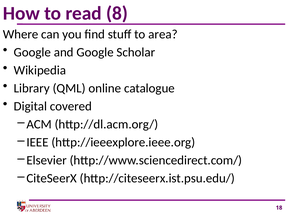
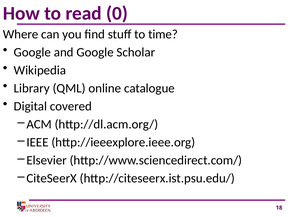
8: 8 -> 0
area: area -> time
